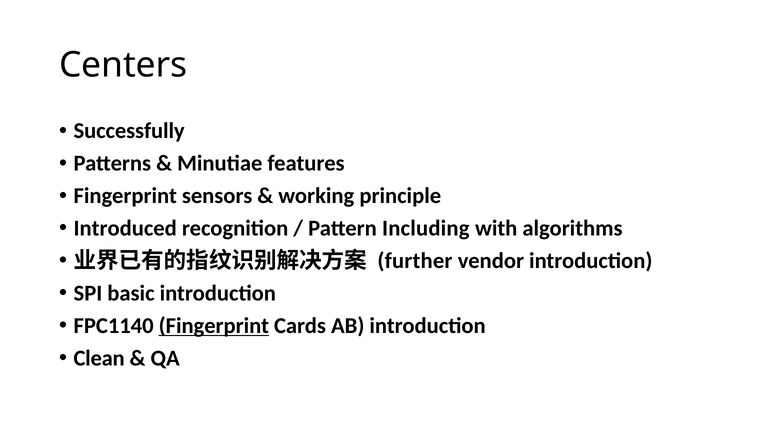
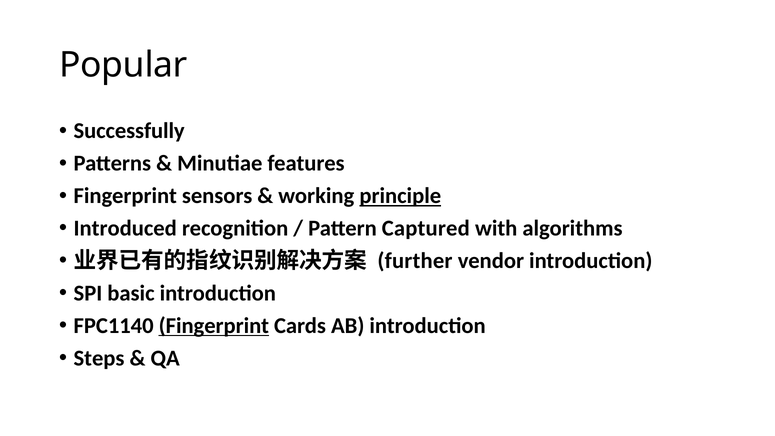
Centers: Centers -> Popular
principle underline: none -> present
Including: Including -> Captured
Clean: Clean -> Steps
